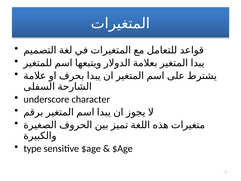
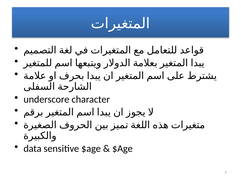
type: type -> data
